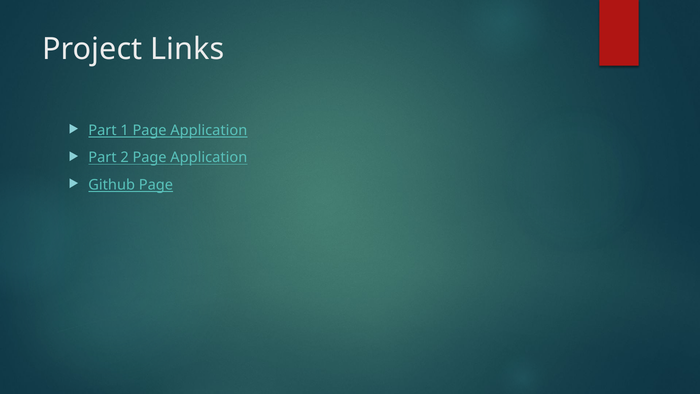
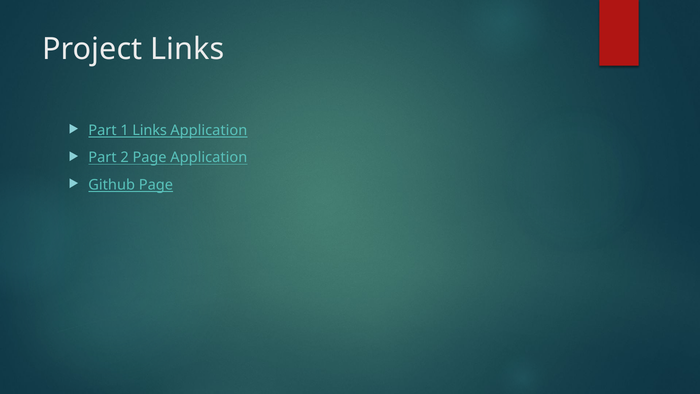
1 Page: Page -> Links
